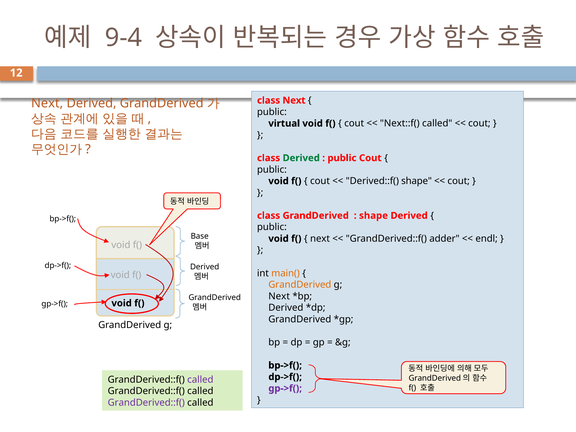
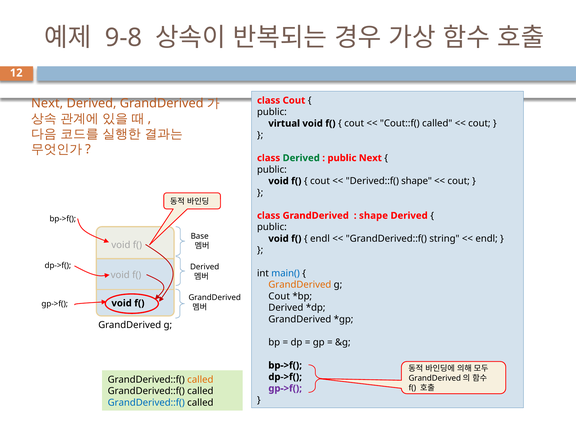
9-4: 9-4 -> 9-8
class Next: Next -> Cout
Next::f(: Next::f( -> Cout::f(
public Cout: Cout -> Next
next at (320, 239): next -> endl
adder: adder -> string
main( colour: orange -> blue
Next at (279, 296): Next -> Cout
called at (200, 380) colour: purple -> orange
GrandDerived::f( at (146, 403) colour: purple -> blue
